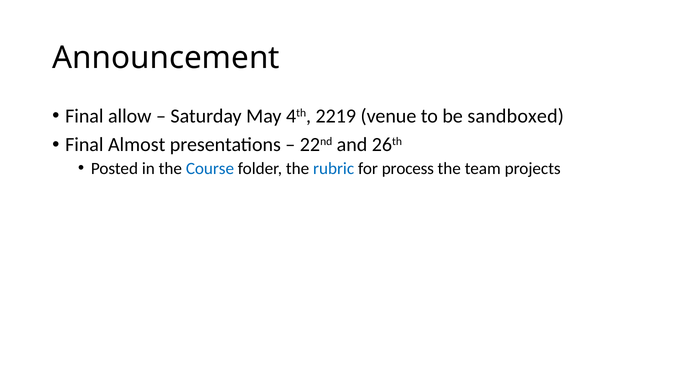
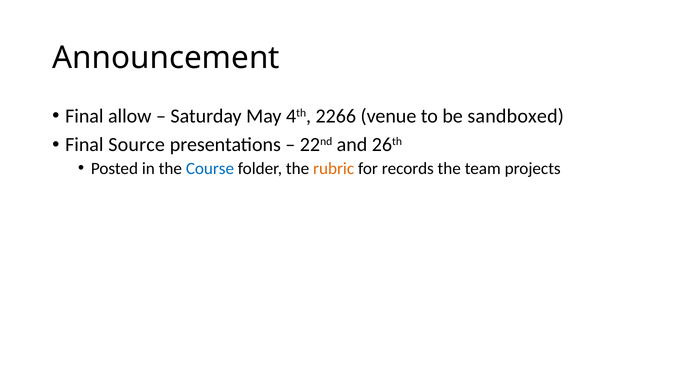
2219: 2219 -> 2266
Almost: Almost -> Source
rubric colour: blue -> orange
process: process -> records
